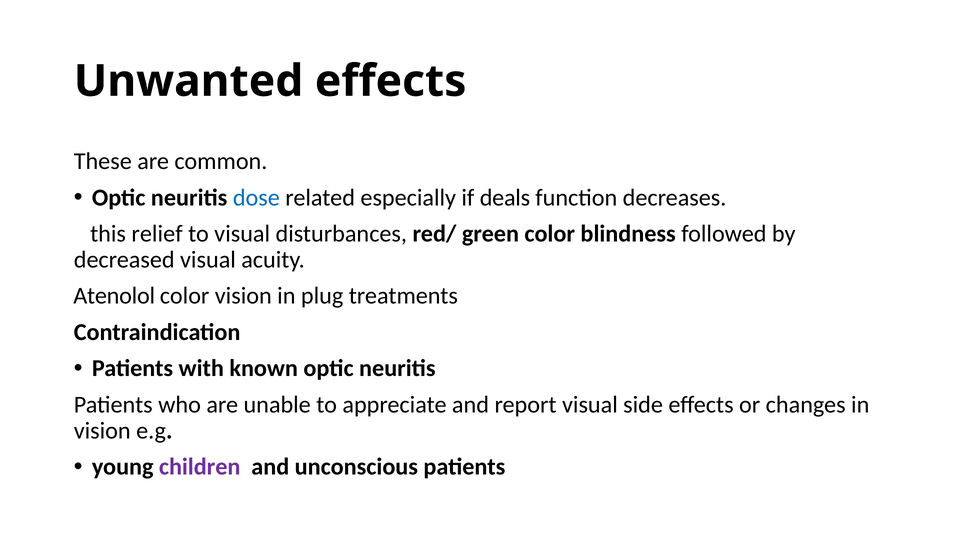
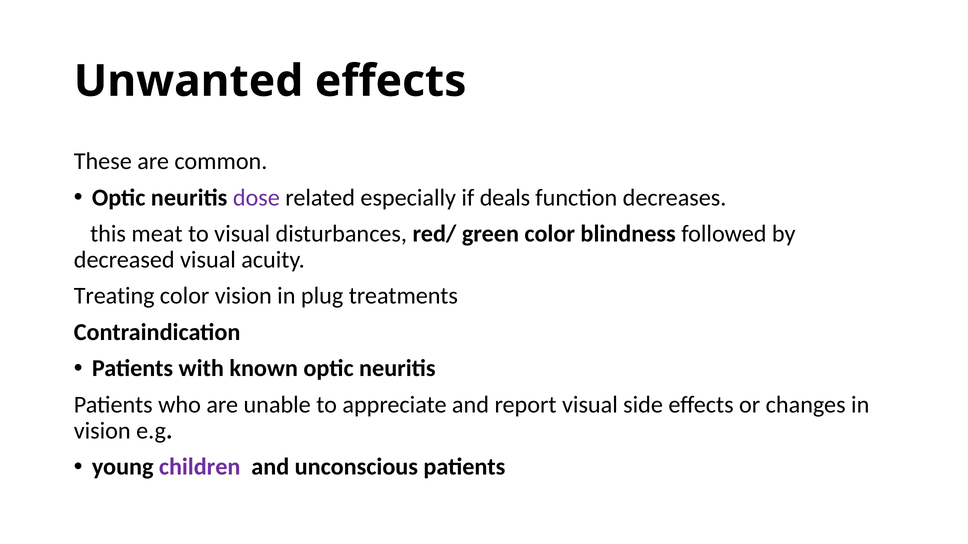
dose colour: blue -> purple
relief: relief -> meat
Atenolol: Atenolol -> Treating
